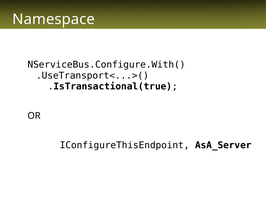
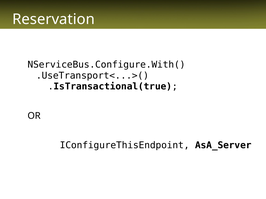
Namespace: Namespace -> Reservation
